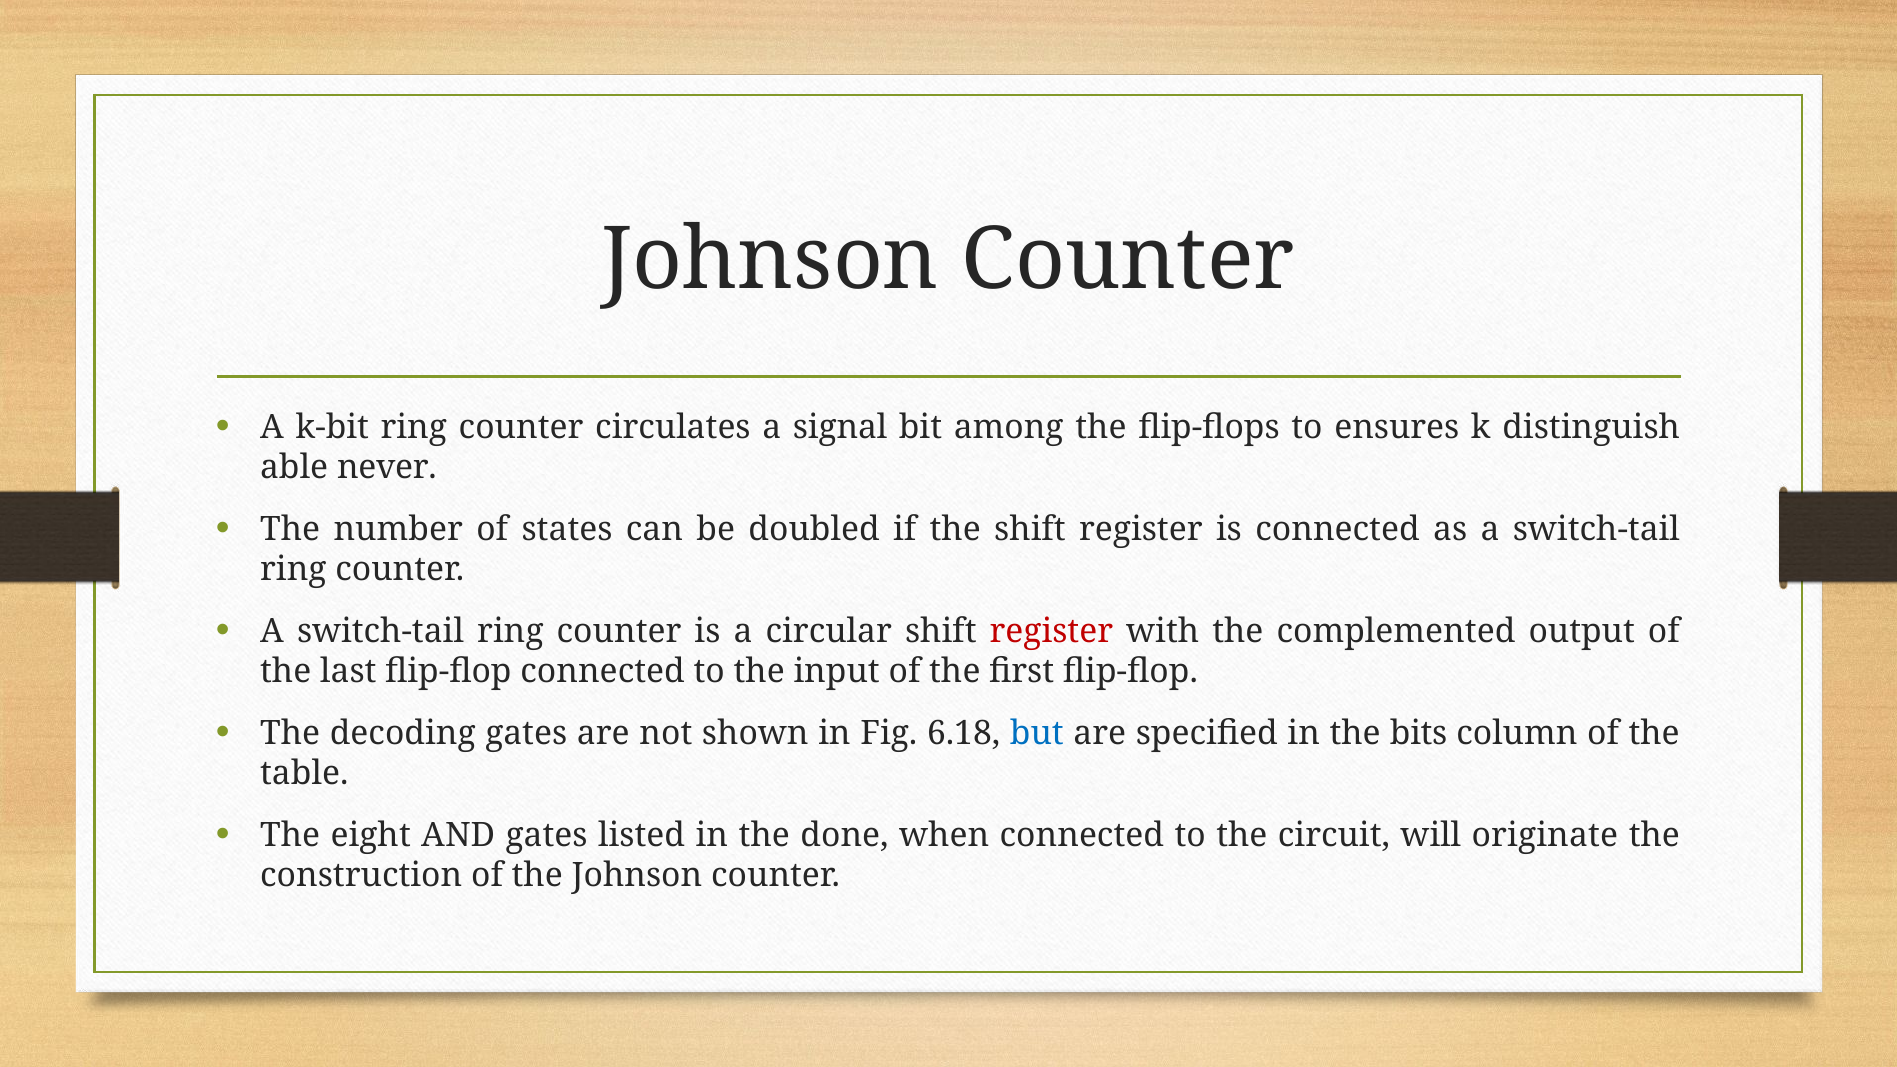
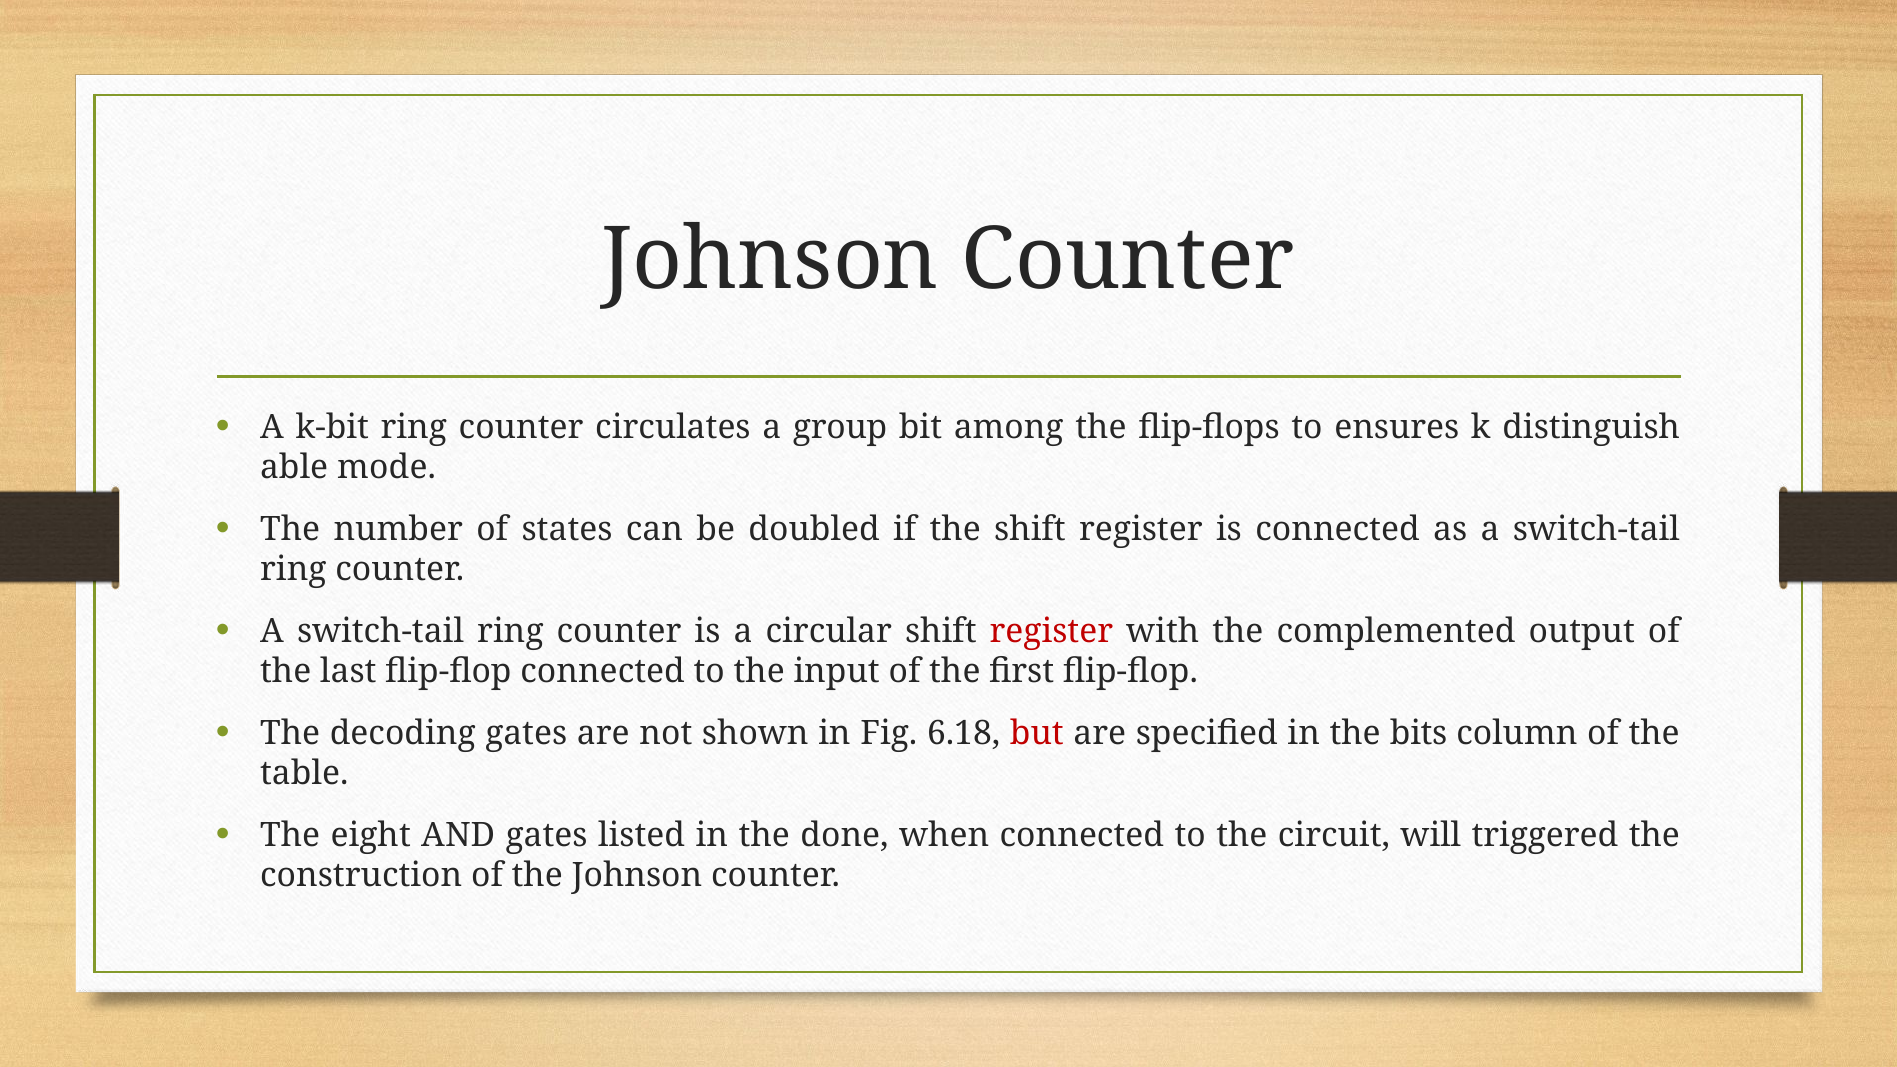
signal: signal -> group
never: never -> mode
but colour: blue -> red
originate: originate -> triggered
